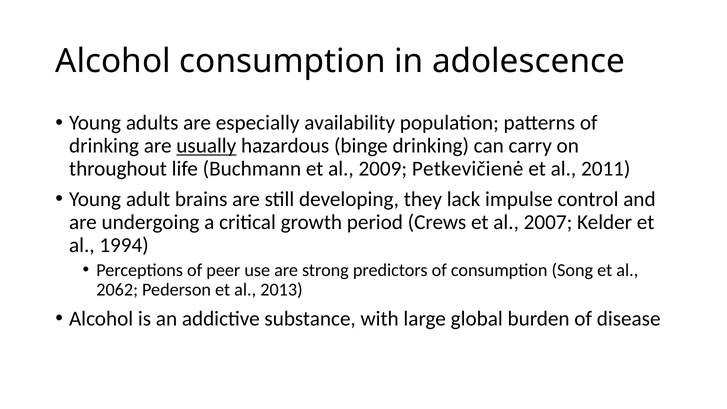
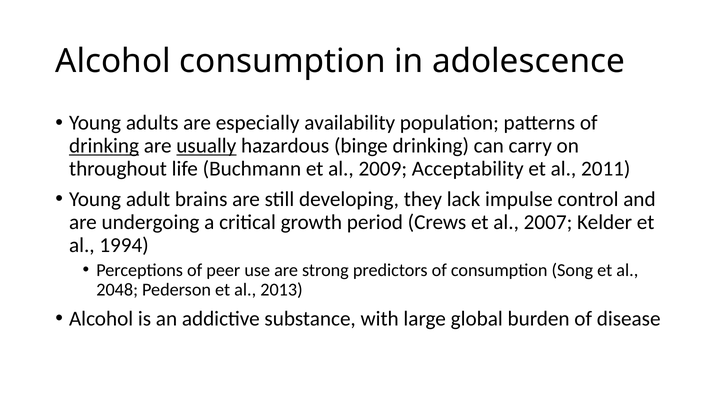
drinking at (104, 146) underline: none -> present
Petkevičienė: Petkevičienė -> Acceptability
2062: 2062 -> 2048
